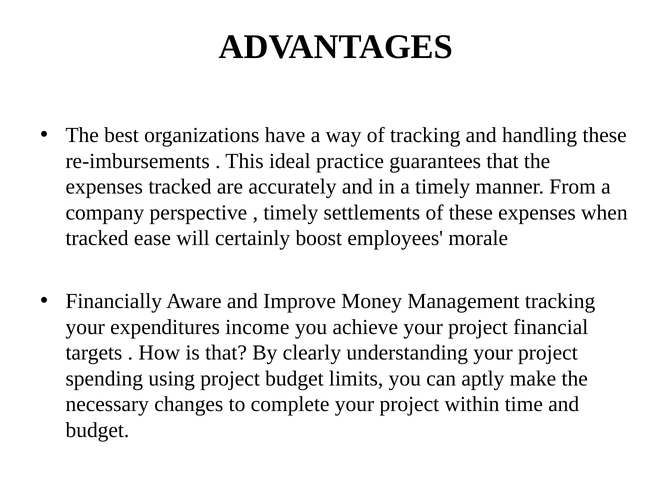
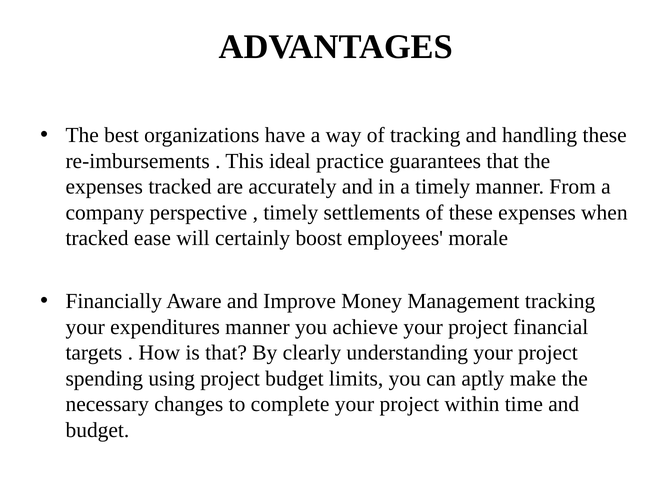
expenditures income: income -> manner
